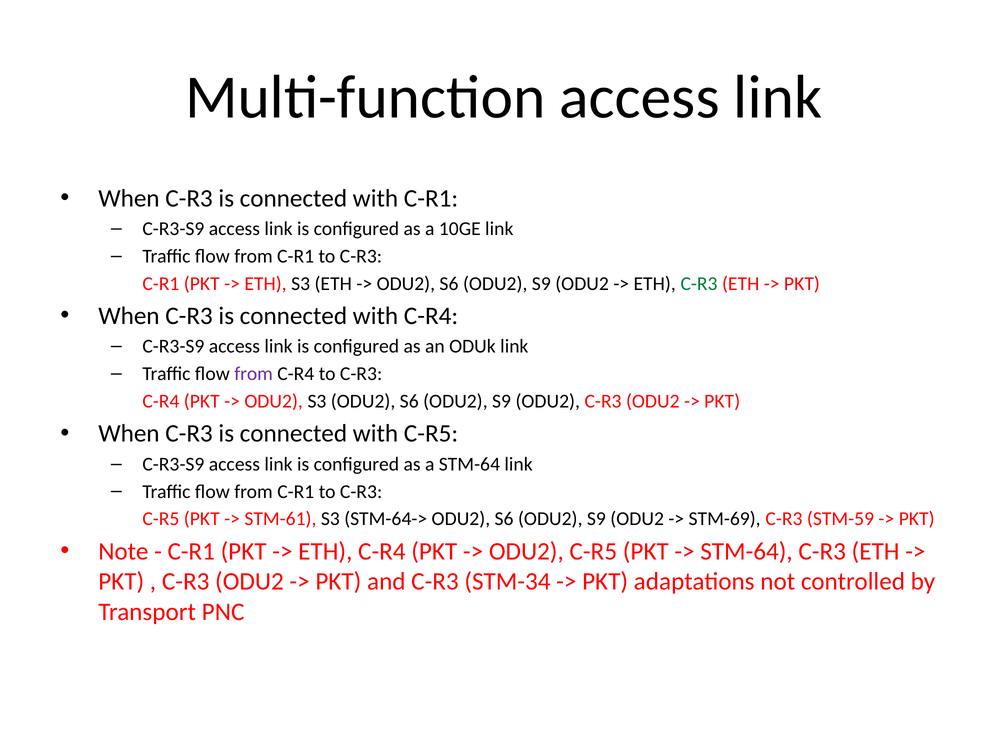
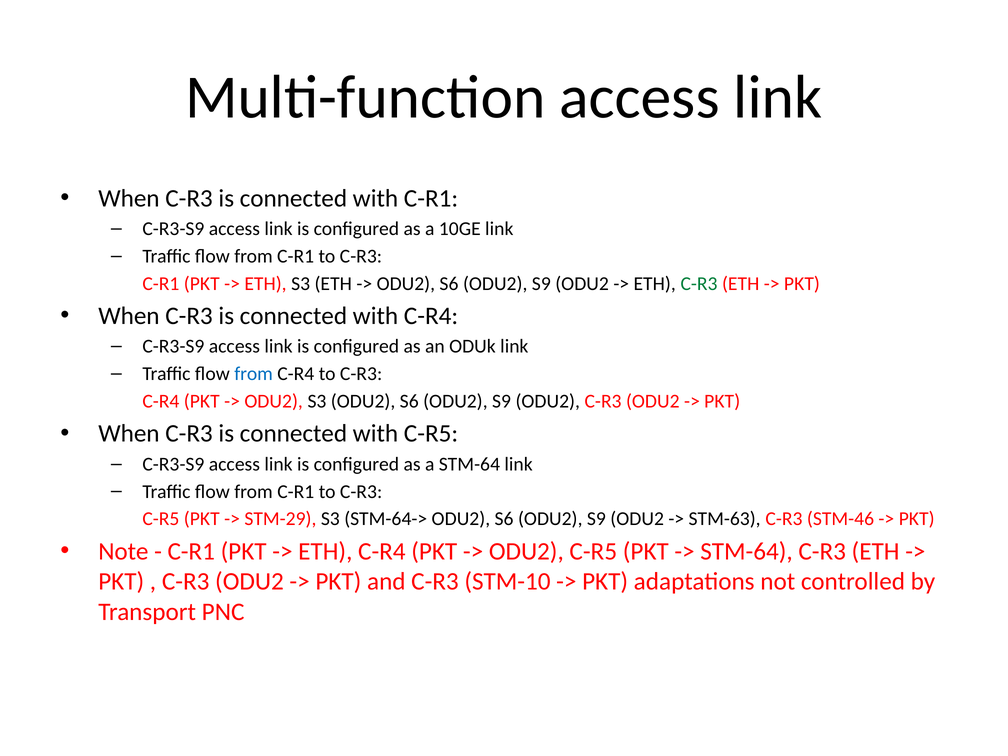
from at (254, 374) colour: purple -> blue
STM-61: STM-61 -> STM-29
STM-69: STM-69 -> STM-63
STM-59: STM-59 -> STM-46
STM-34: STM-34 -> STM-10
